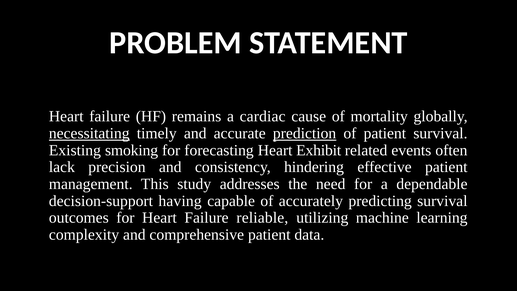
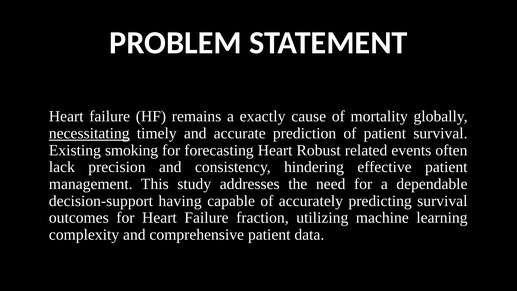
cardiac: cardiac -> exactly
prediction underline: present -> none
Exhibit: Exhibit -> Robust
reliable: reliable -> fraction
